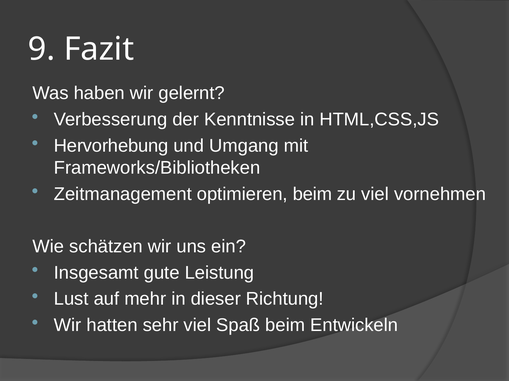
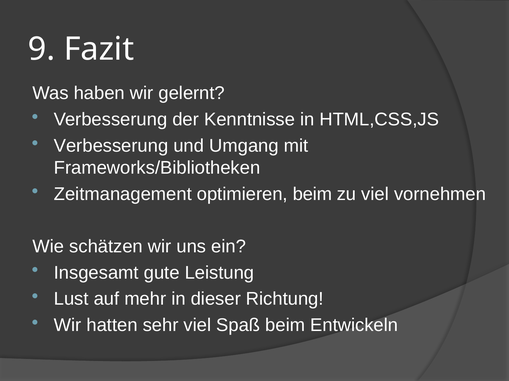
Hervorhebung at (111, 146): Hervorhebung -> Verbesserung
